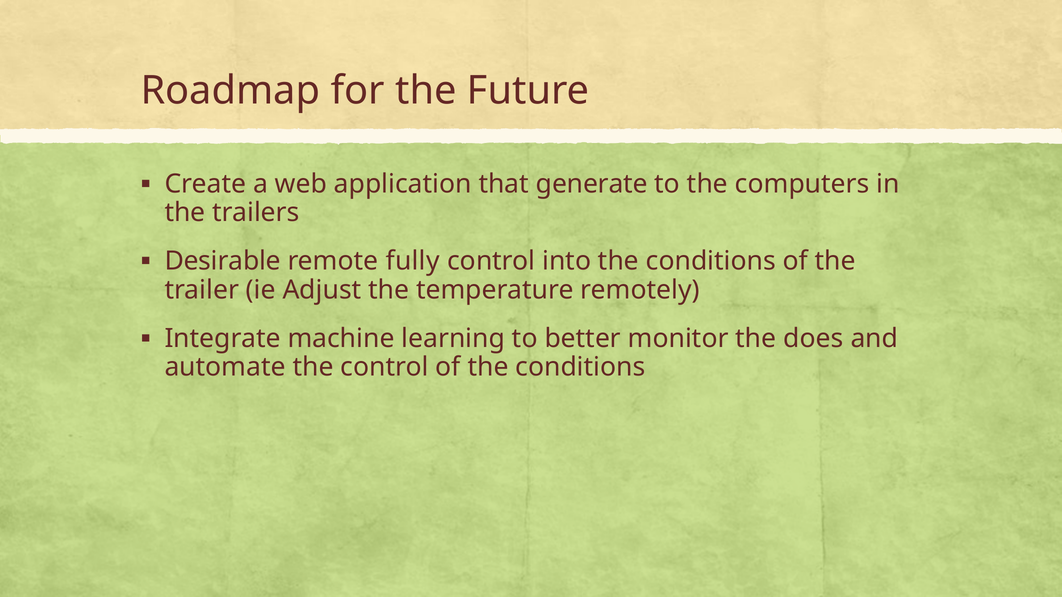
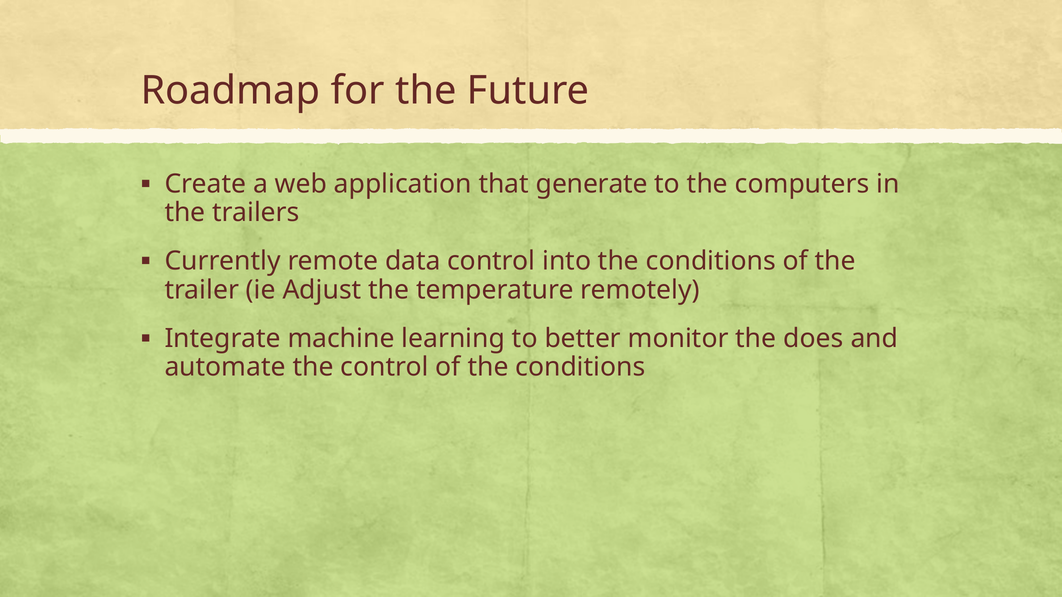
Desirable: Desirable -> Currently
fully: fully -> data
